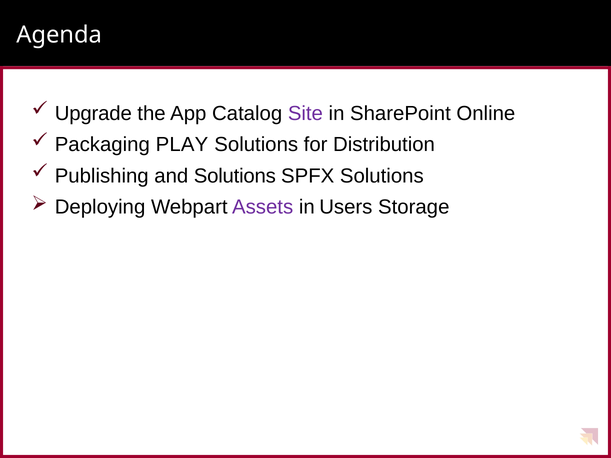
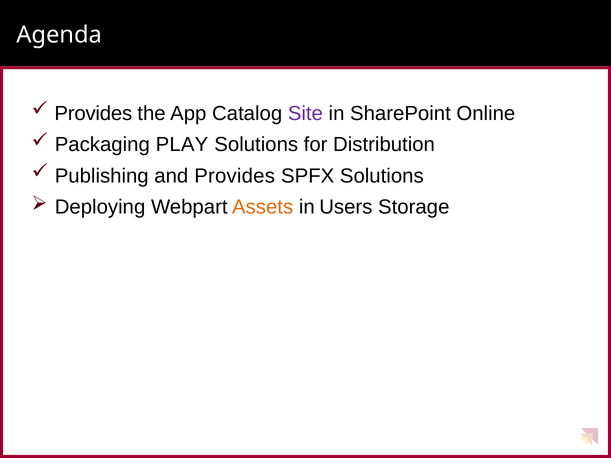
Upgrade at (93, 113): Upgrade -> Provides
and Solutions: Solutions -> Provides
Assets colour: purple -> orange
